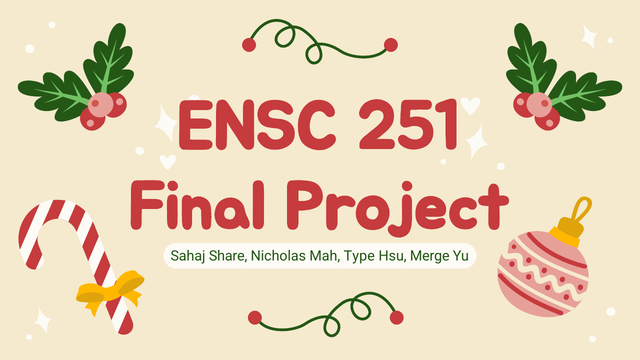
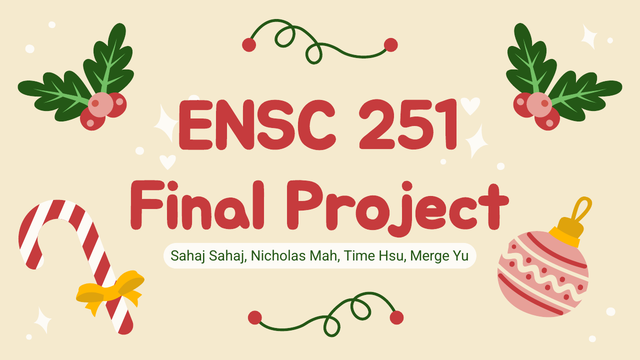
Sahaj Share: Share -> Sahaj
Type: Type -> Time
